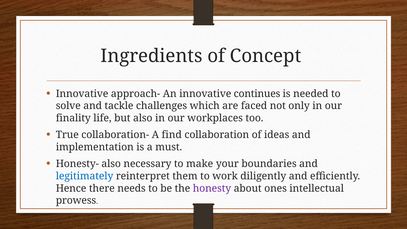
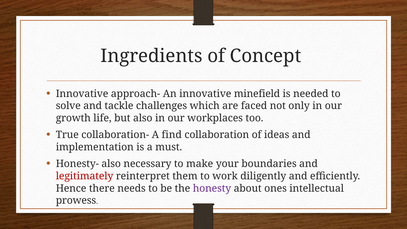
continues: continues -> minefield
finality: finality -> growth
legitimately colour: blue -> red
